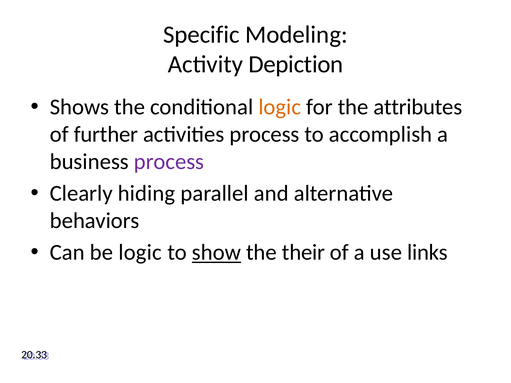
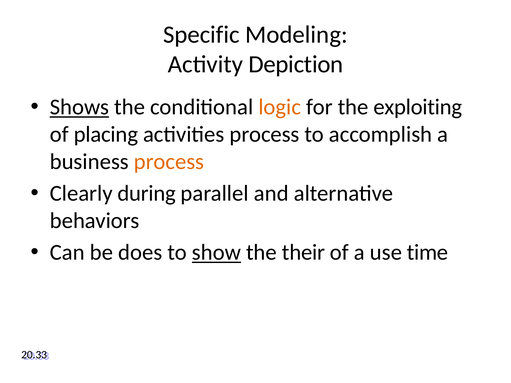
Shows underline: none -> present
attributes: attributes -> exploiting
further: further -> placing
process at (169, 162) colour: purple -> orange
hiding: hiding -> during
be logic: logic -> does
links: links -> time
